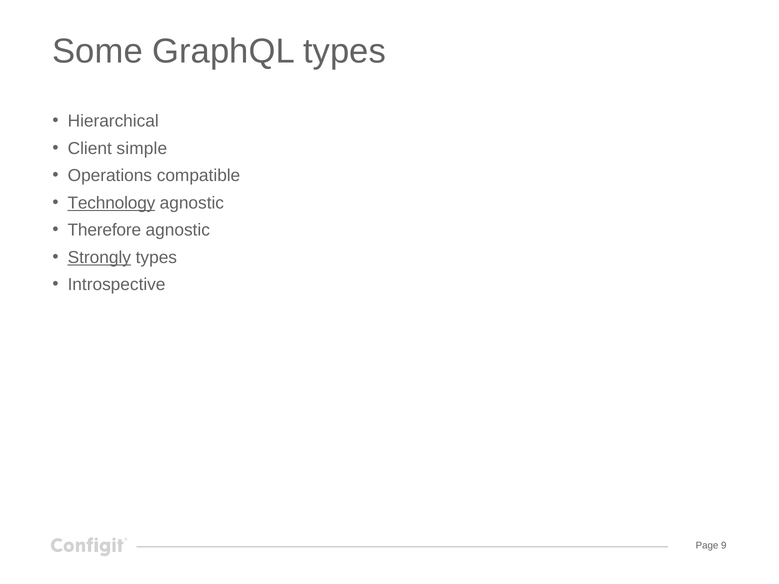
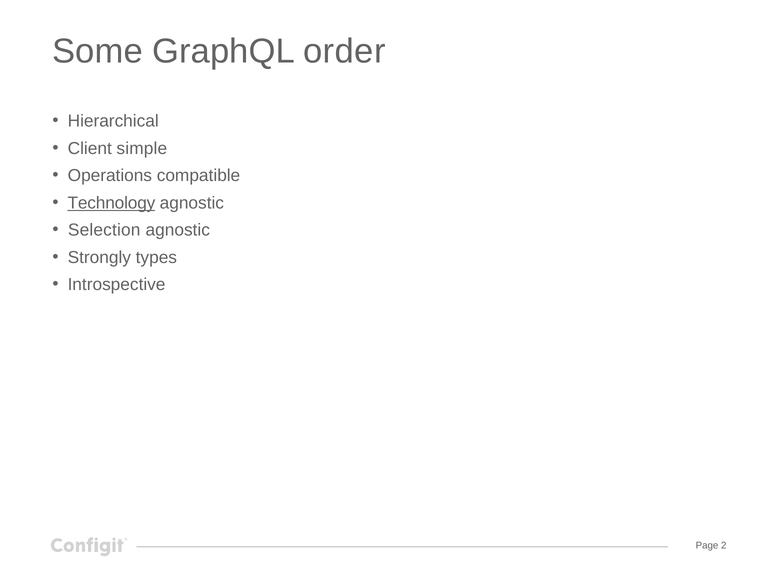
GraphQL types: types -> order
Therefore: Therefore -> Selection
Strongly underline: present -> none
9: 9 -> 2
